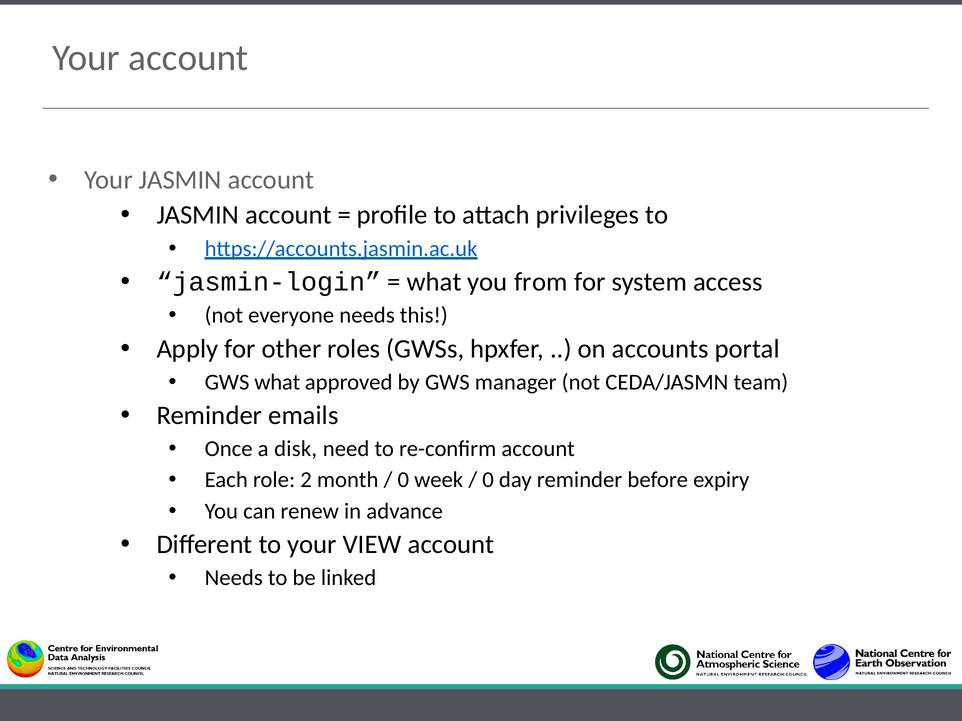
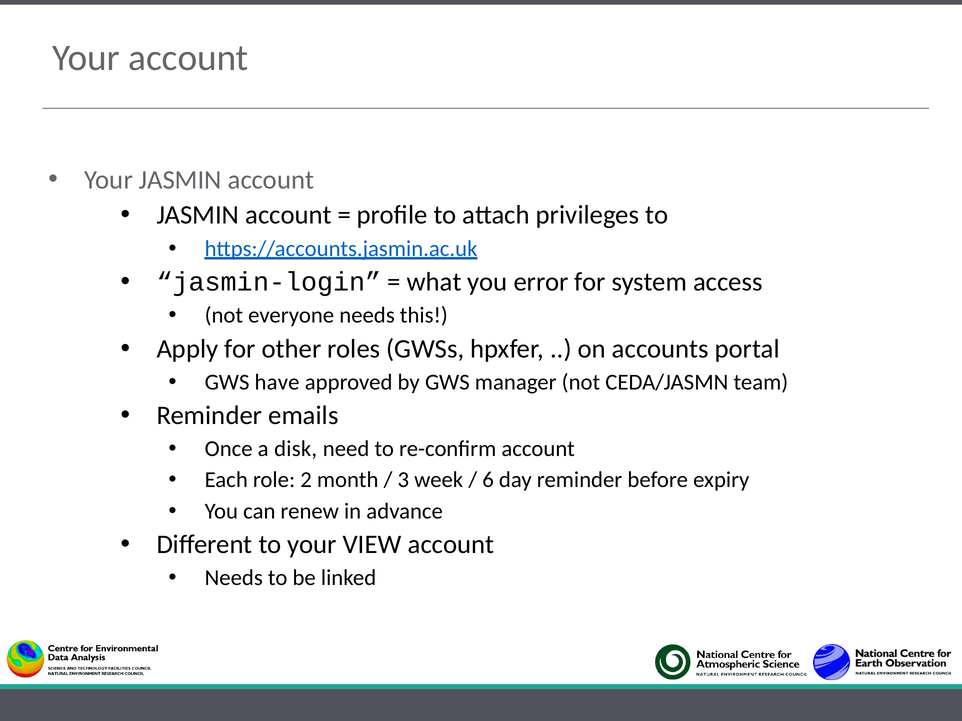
from: from -> error
GWS what: what -> have
0 at (403, 480): 0 -> 3
0 at (488, 480): 0 -> 6
